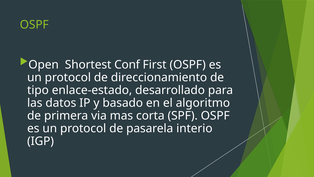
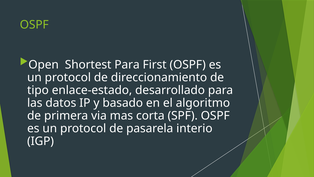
Shortest Conf: Conf -> Para
